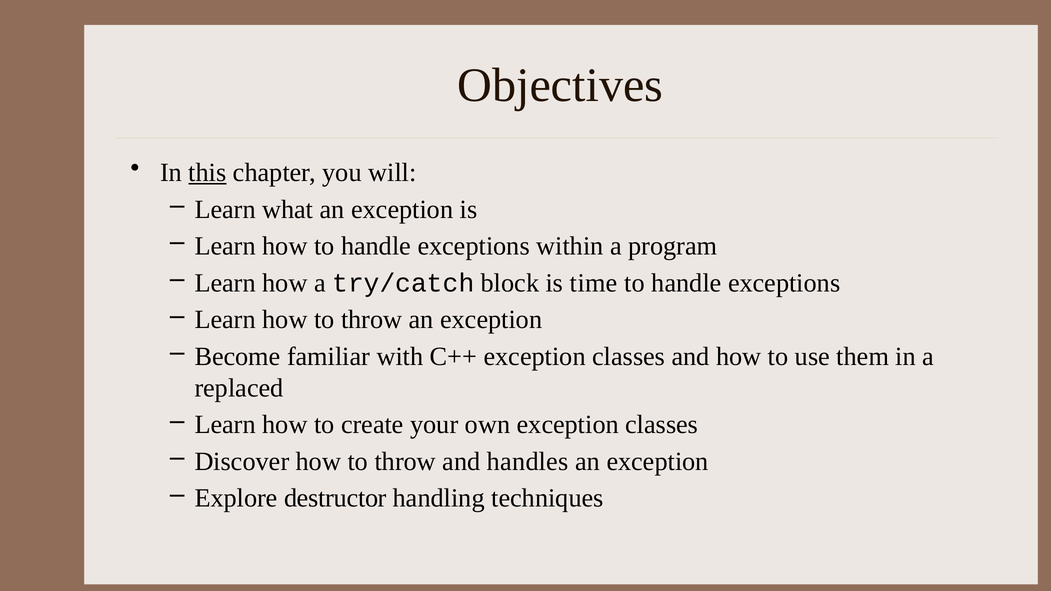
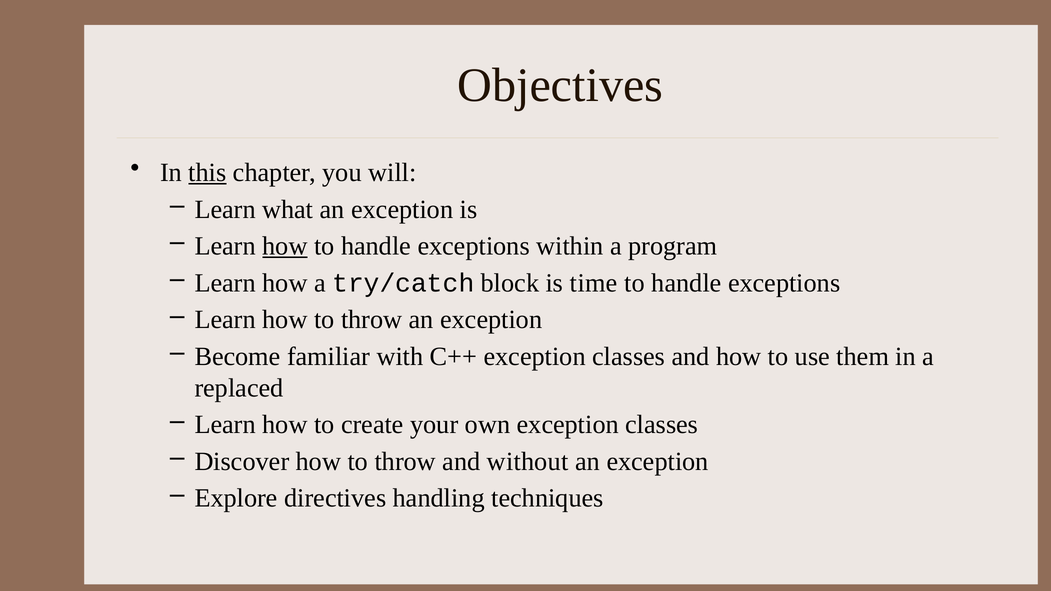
how at (285, 246) underline: none -> present
handles: handles -> without
destructor: destructor -> directives
